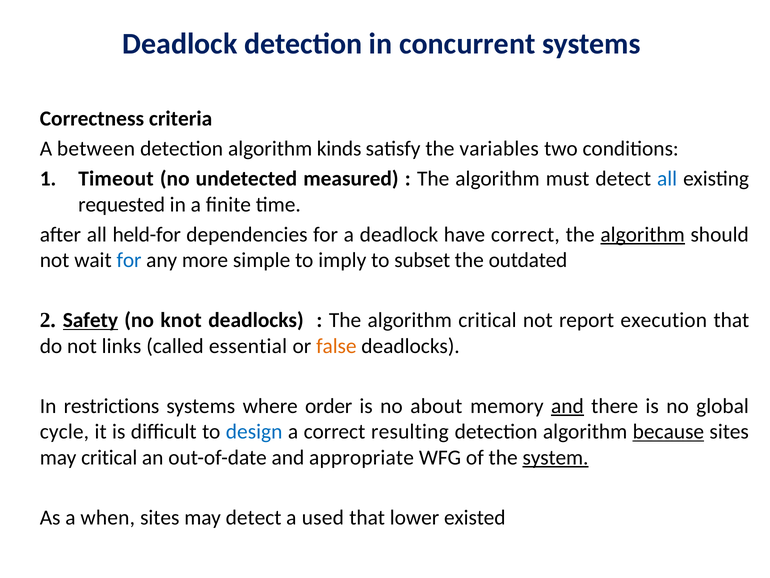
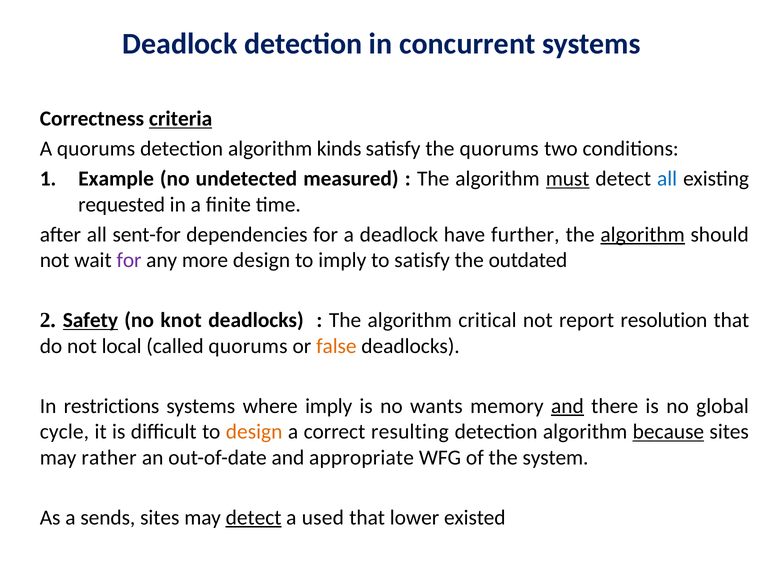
criteria underline: none -> present
A between: between -> quorums
the variables: variables -> quorums
Timeout: Timeout -> Example
must underline: none -> present
held-for: held-for -> sent-for
have correct: correct -> further
for at (129, 260) colour: blue -> purple
more simple: simple -> design
to subset: subset -> satisfy
execution: execution -> resolution
links: links -> local
called essential: essential -> quorums
where order: order -> imply
about: about -> wants
design at (254, 431) colour: blue -> orange
may critical: critical -> rather
system underline: present -> none
when: when -> sends
detect at (254, 517) underline: none -> present
